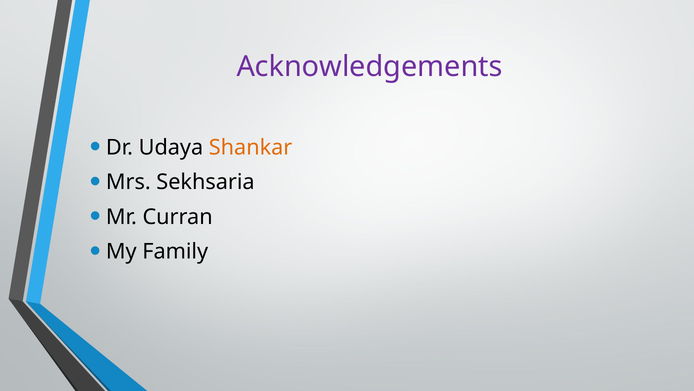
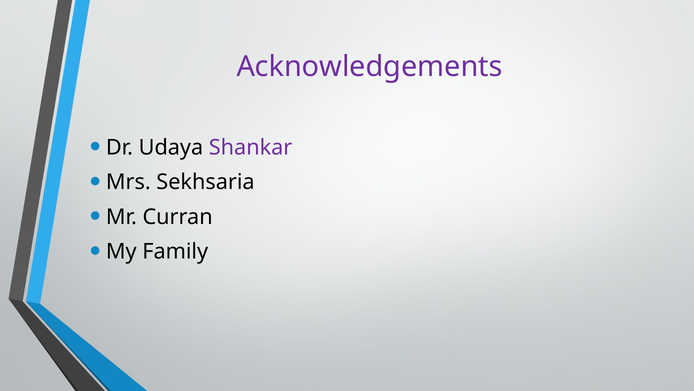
Shankar colour: orange -> purple
